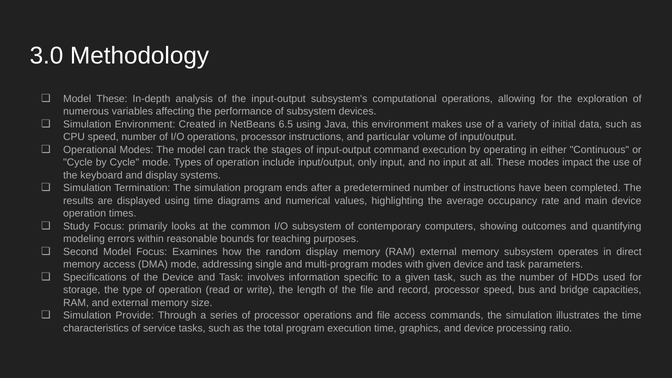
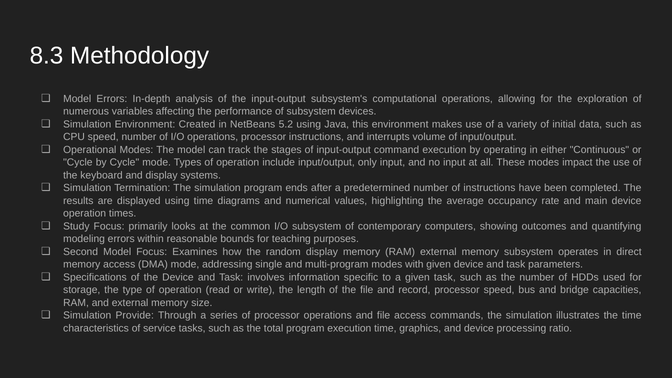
3.0: 3.0 -> 8.3
Model These: These -> Errors
6.5: 6.5 -> 5.2
particular: particular -> interrupts
